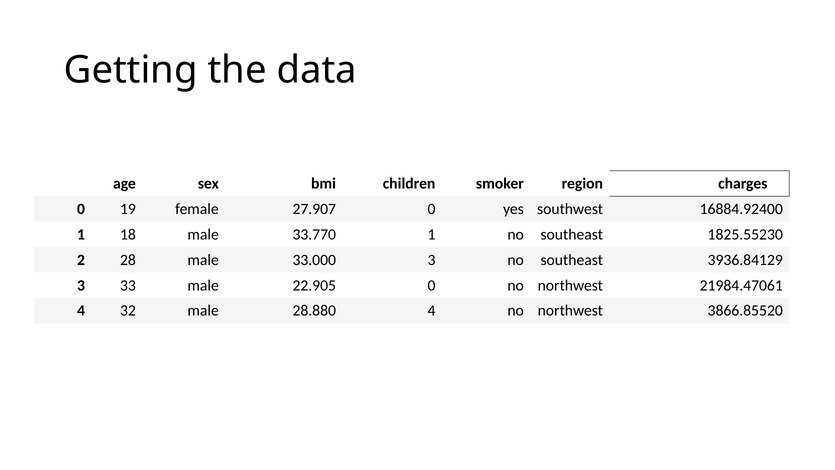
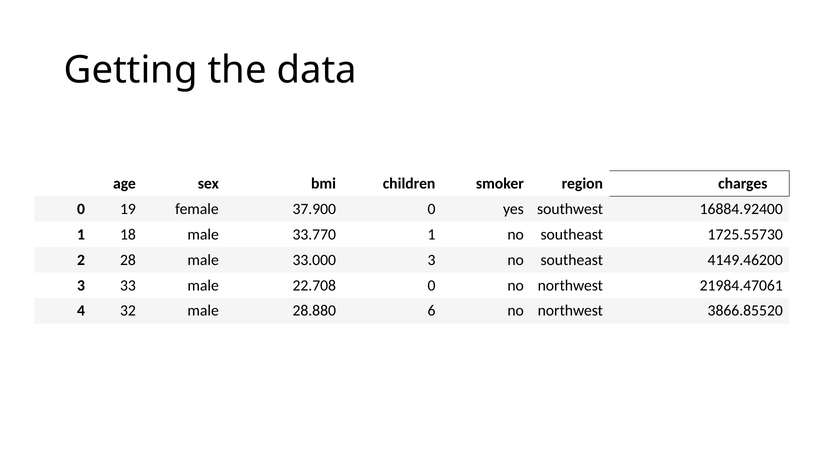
27.907: 27.907 -> 37.900
1825.55230: 1825.55230 -> 1725.55730
3936.84129: 3936.84129 -> 4149.46200
22.905: 22.905 -> 22.708
28.880 4: 4 -> 6
